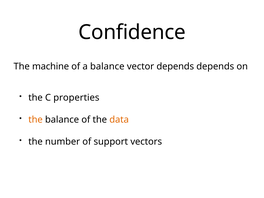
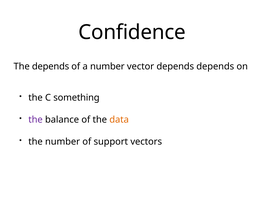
The machine: machine -> depends
a balance: balance -> number
properties: properties -> something
the at (36, 120) colour: orange -> purple
